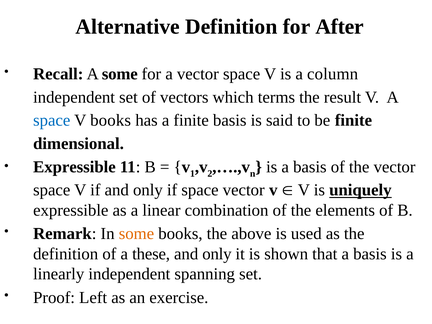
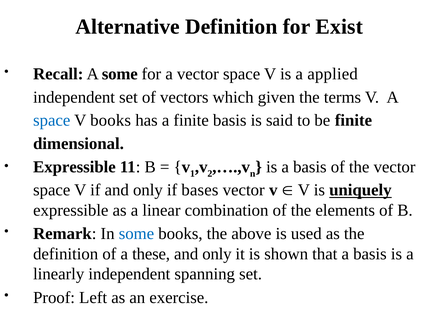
After: After -> Exist
column: column -> applied
terms: terms -> given
result: result -> terms
if space: space -> bases
some at (136, 234) colour: orange -> blue
